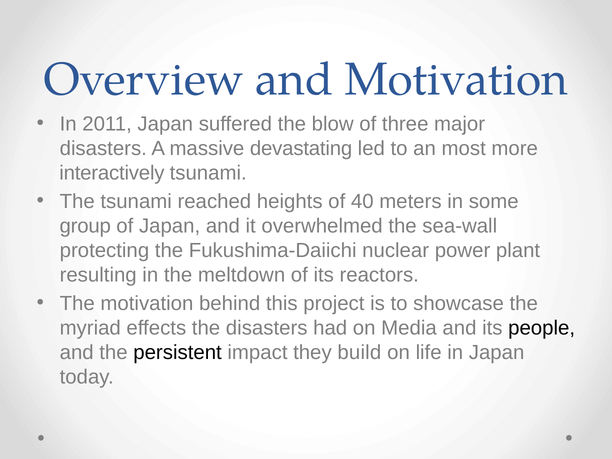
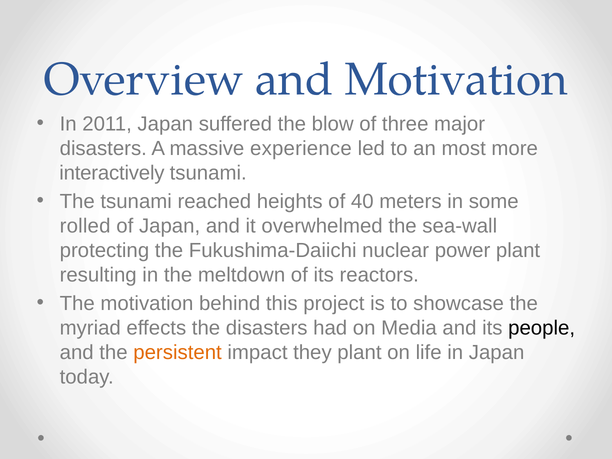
devastating: devastating -> experience
group: group -> rolled
persistent colour: black -> orange
they build: build -> plant
